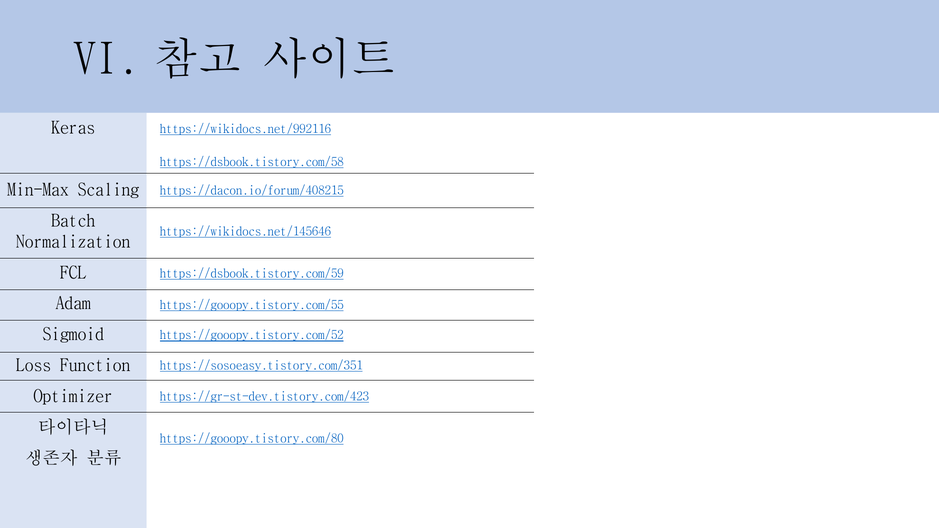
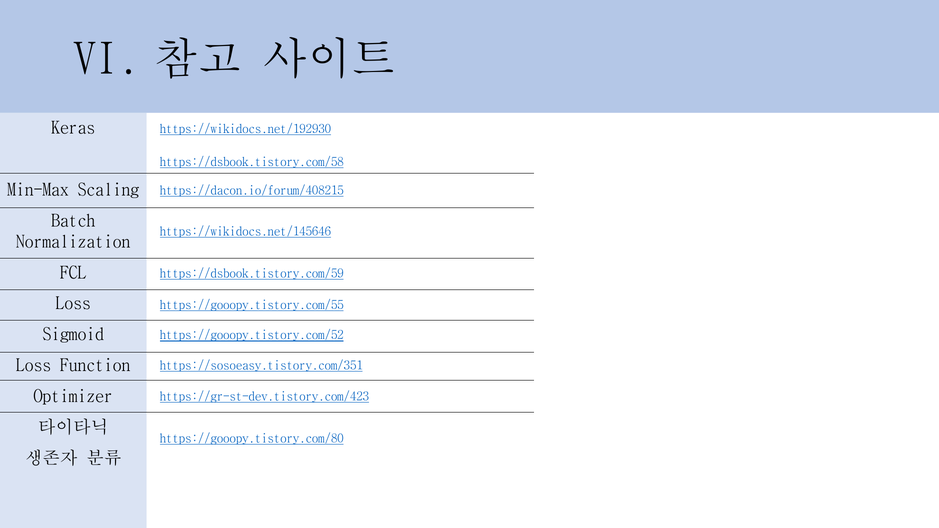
https://wikidocs.net/992116: https://wikidocs.net/992116 -> https://wikidocs.net/192930
Adam at (73, 304): Adam -> Loss
